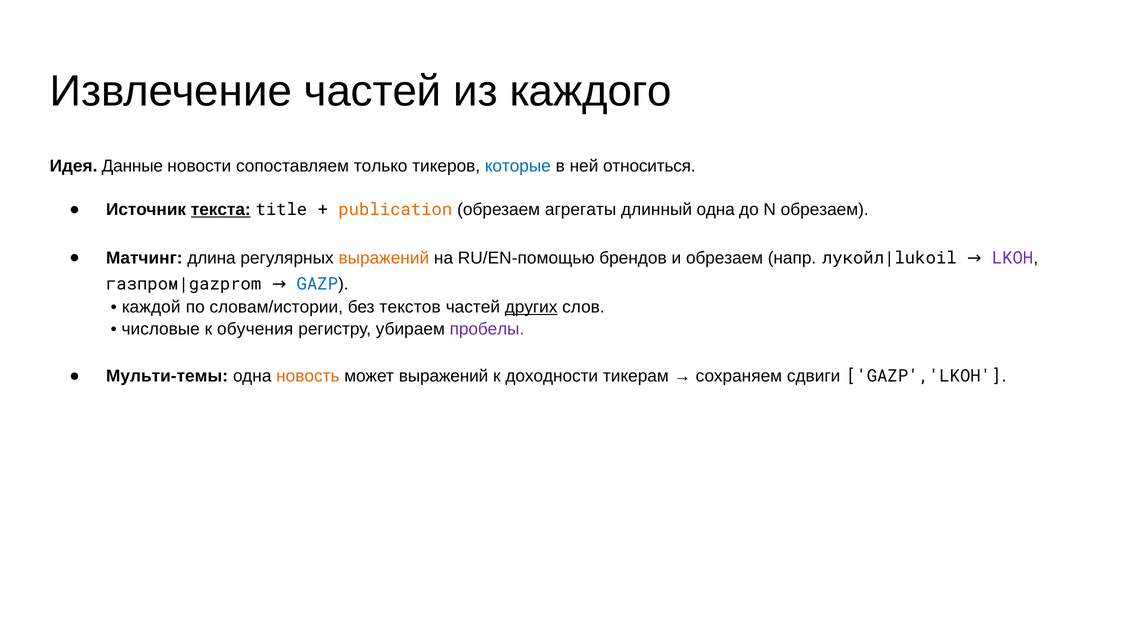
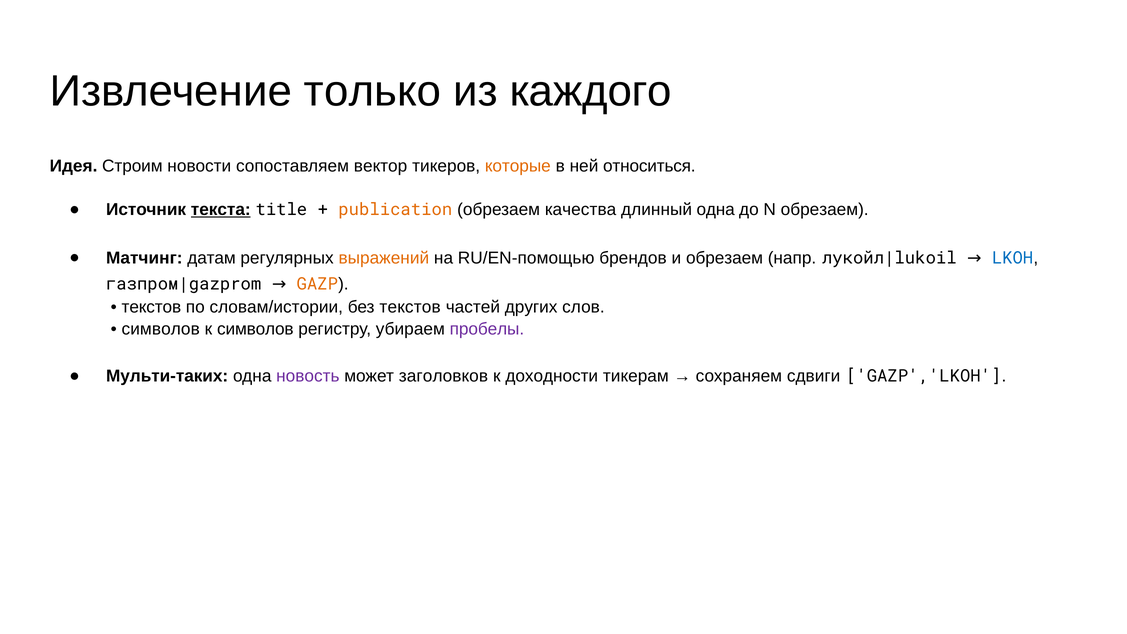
Извлечение частей: частей -> только
Данные: Данные -> Строим
только: только -> вектор
которые colour: blue -> orange
агрегаты: агрегаты -> качества
длина: длина -> датам
LKOH colour: purple -> blue
GAZP colour: blue -> orange
каждой at (151, 307): каждой -> текстов
других underline: present -> none
числовые at (161, 329): числовые -> символов
к обучения: обучения -> символов
Мульти-темы: Мульти-темы -> Мульти-таких
новость colour: orange -> purple
может выражений: выражений -> заголовков
